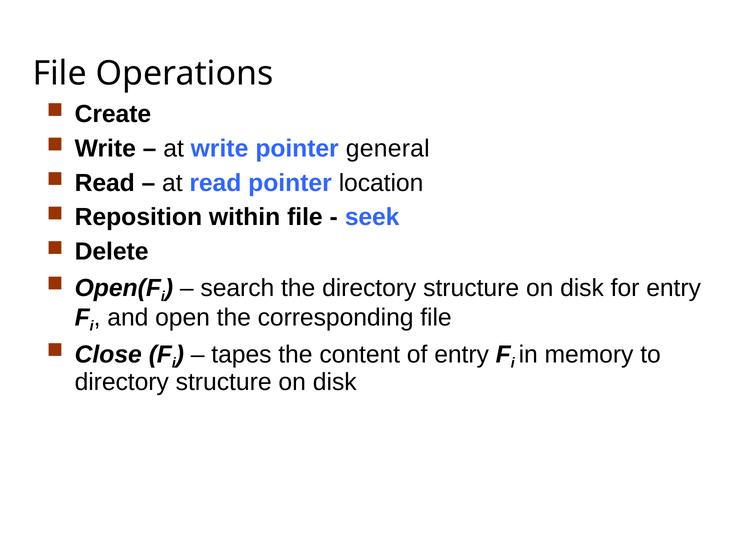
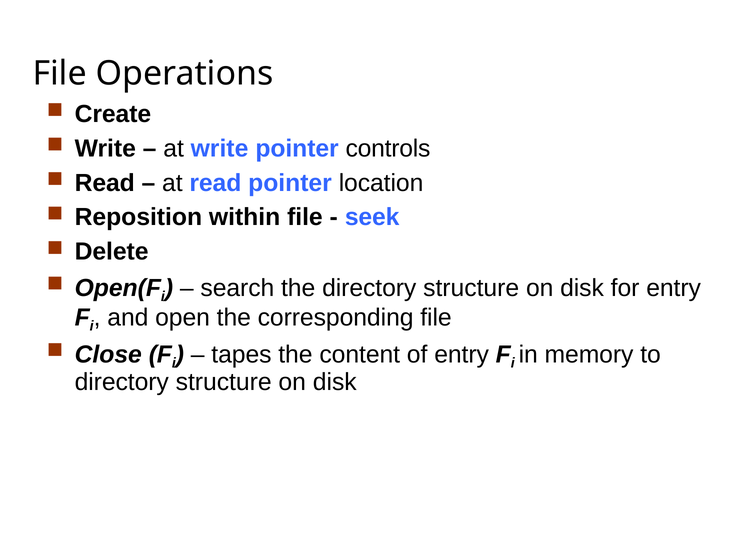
general: general -> controls
